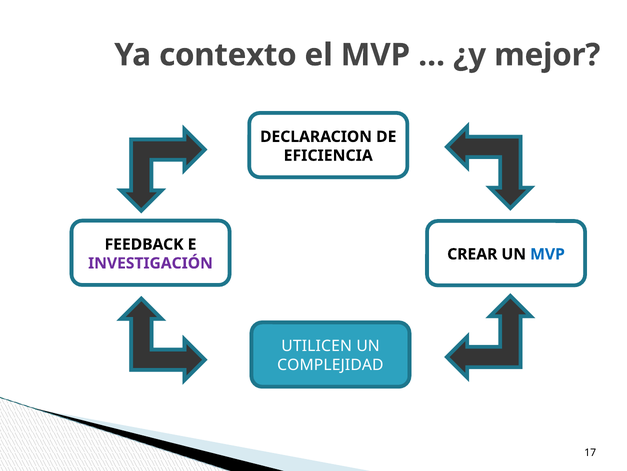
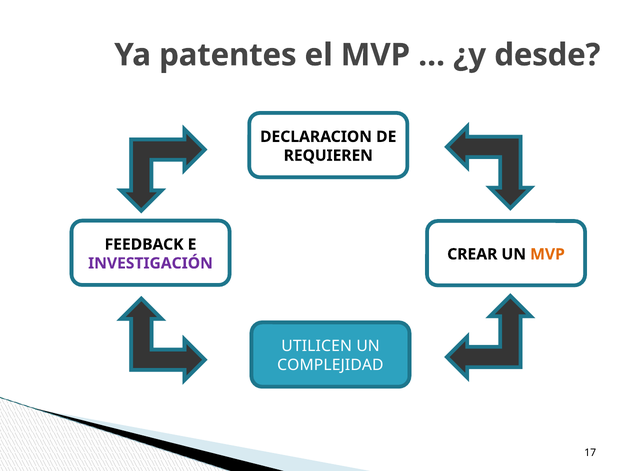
contexto: contexto -> patentes
mejor: mejor -> desde
EFICIENCIA: EFICIENCIA -> REQUIEREN
MVP at (547, 254) colour: blue -> orange
